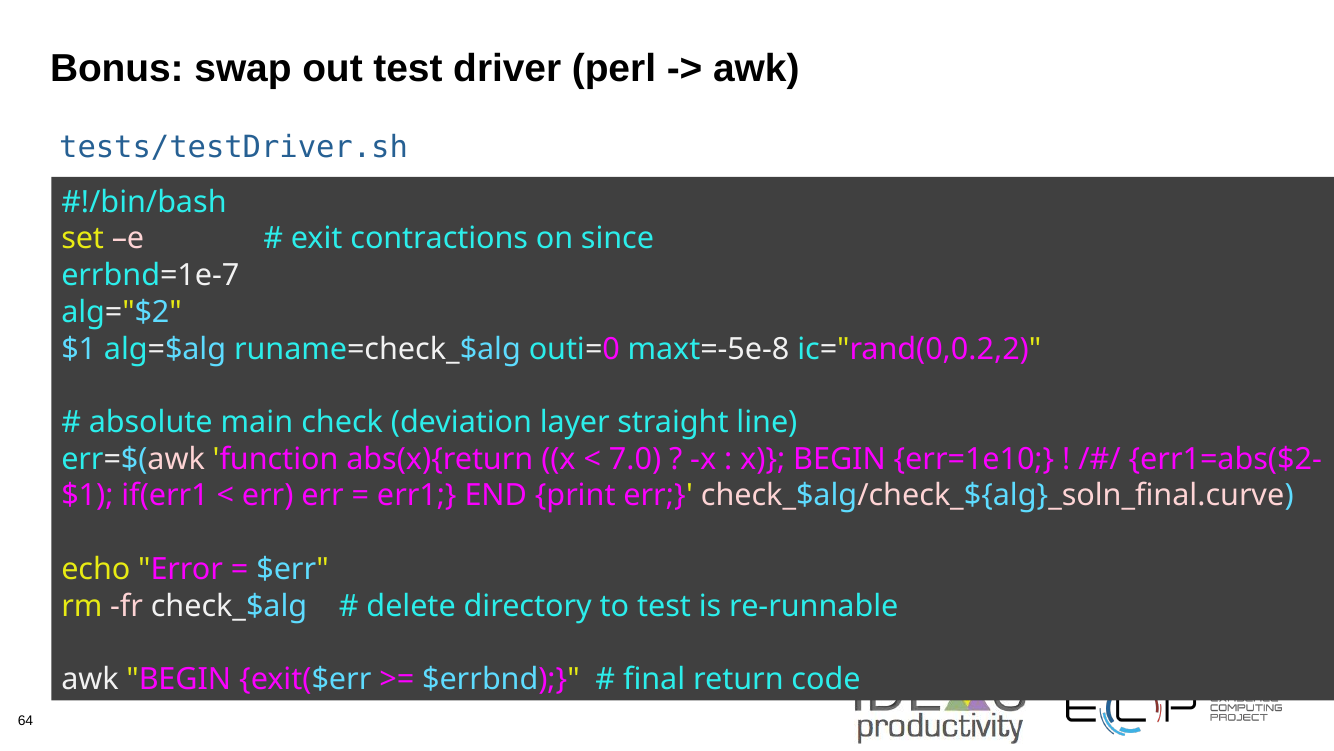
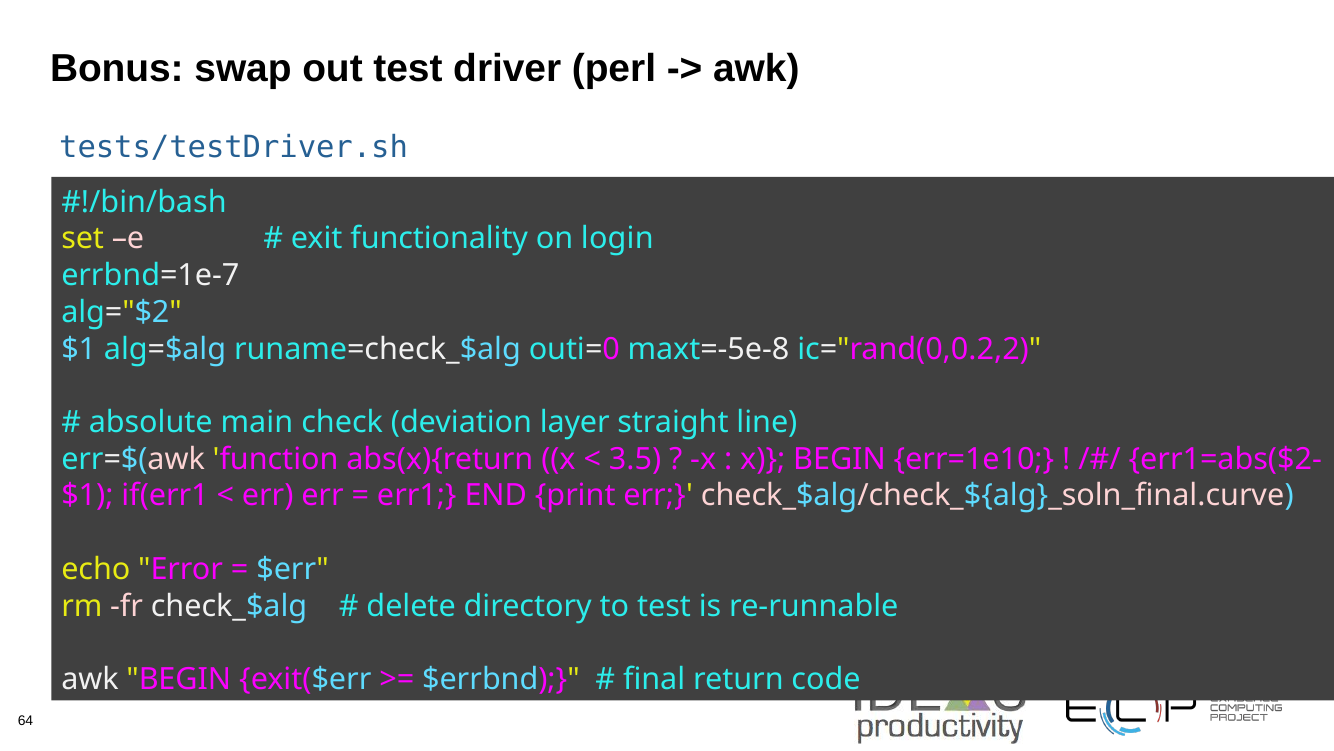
contractions: contractions -> functionality
since: since -> login
7.0: 7.0 -> 3.5
